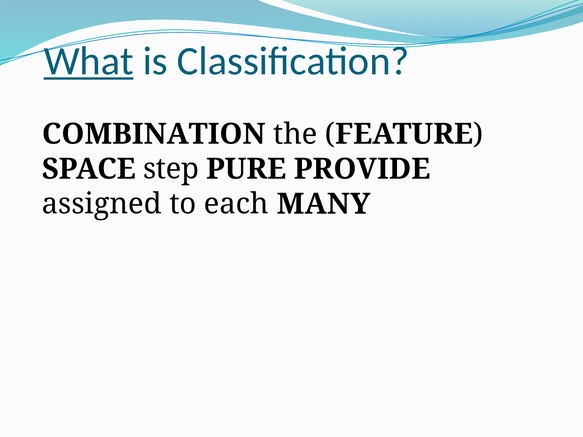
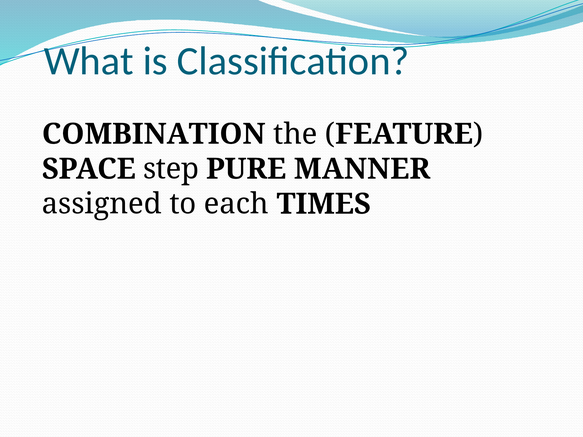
What underline: present -> none
PROVIDE: PROVIDE -> MANNER
MANY: MANY -> TIMES
